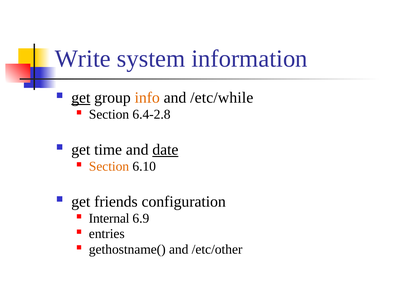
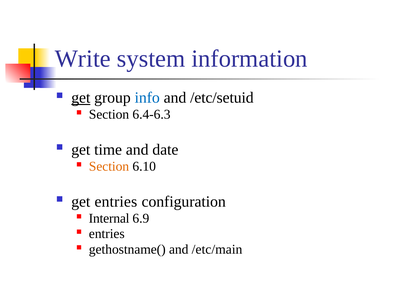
info colour: orange -> blue
/etc/while: /etc/while -> /etc/setuid
6.4-2.8: 6.4-2.8 -> 6.4-6.3
date underline: present -> none
get friends: friends -> entries
/etc/other: /etc/other -> /etc/main
